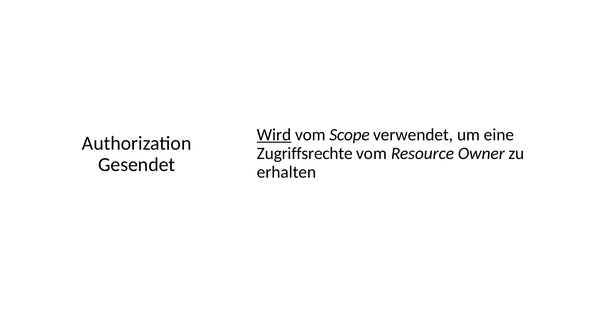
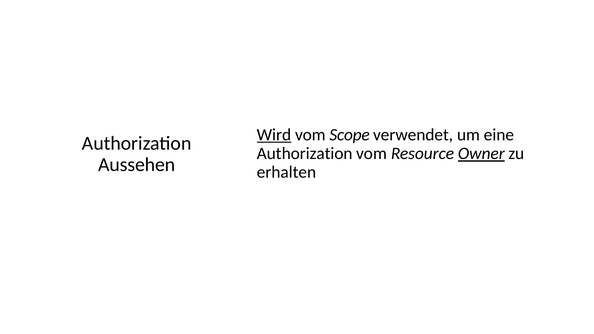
Zugriffsrechte at (305, 154): Zugriffsrechte -> Authorization
Owner underline: none -> present
Gesendet: Gesendet -> Aussehen
